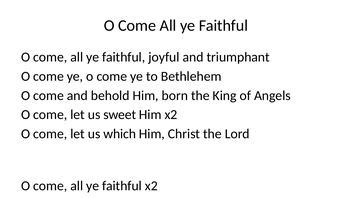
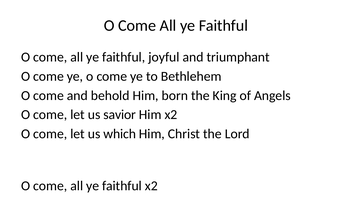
sweet: sweet -> savior
